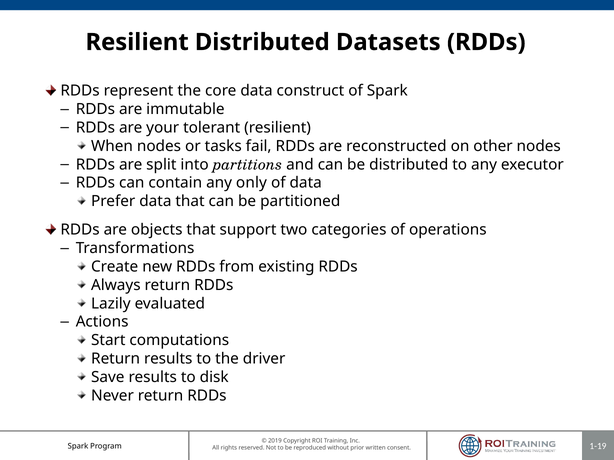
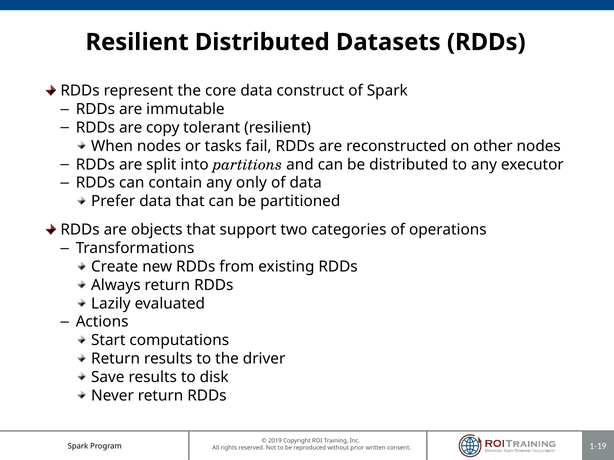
your: your -> copy
